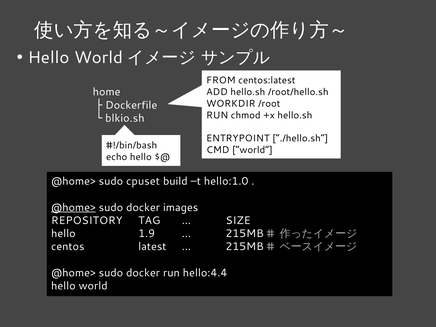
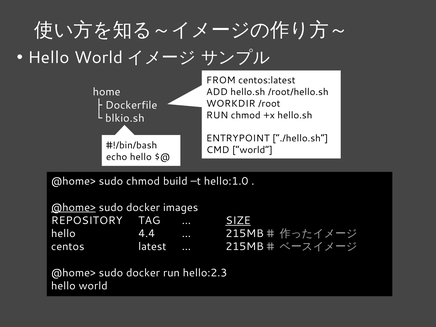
sudo cpuset: cpuset -> chmod
SIZE underline: none -> present
1.9: 1.9 -> 4.4
hello:4.4: hello:4.4 -> hello:2.3
